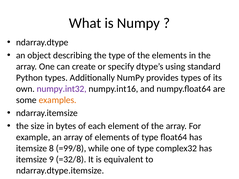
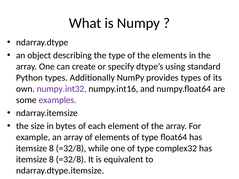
examples colour: orange -> purple
=99/8 at (71, 148): =99/8 -> =32/8
9 at (51, 160): 9 -> 8
